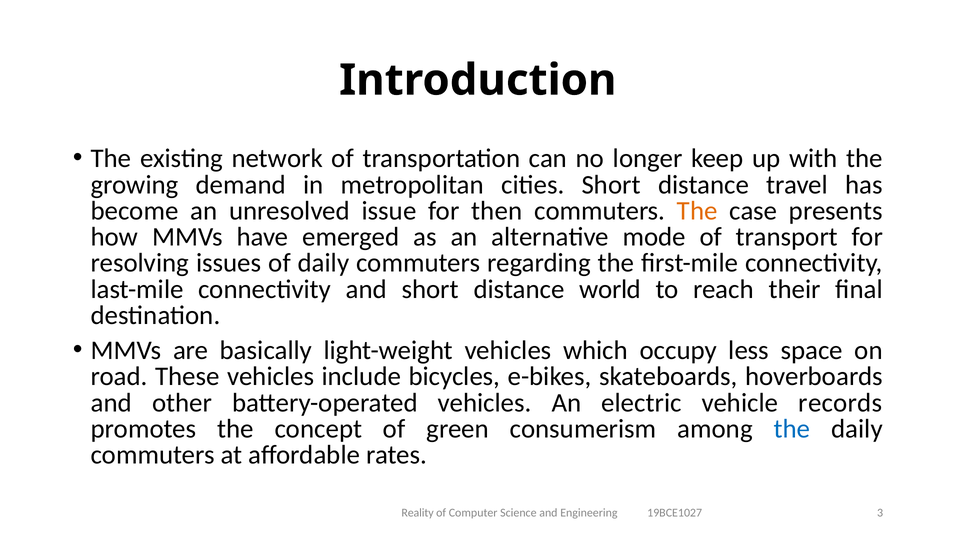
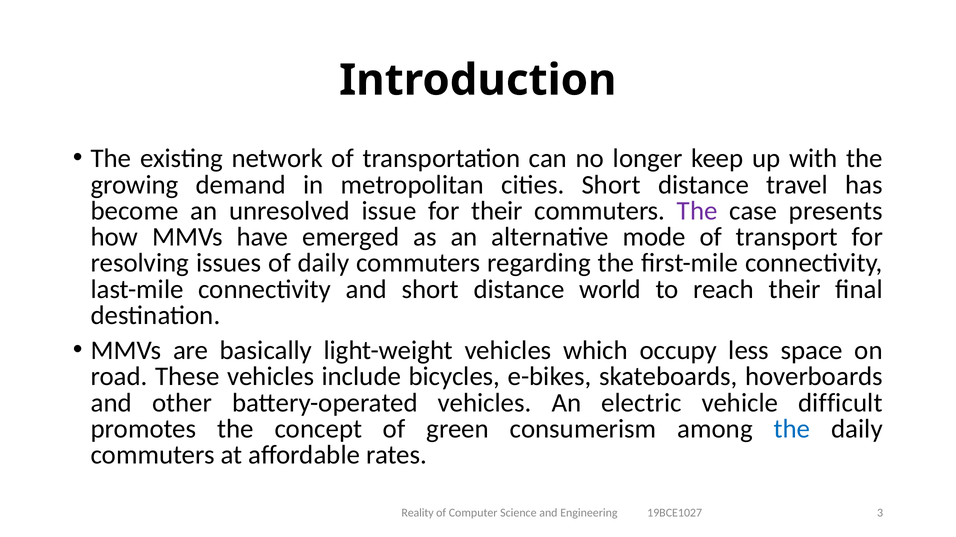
for then: then -> their
The at (697, 211) colour: orange -> purple
records: records -> difficult
